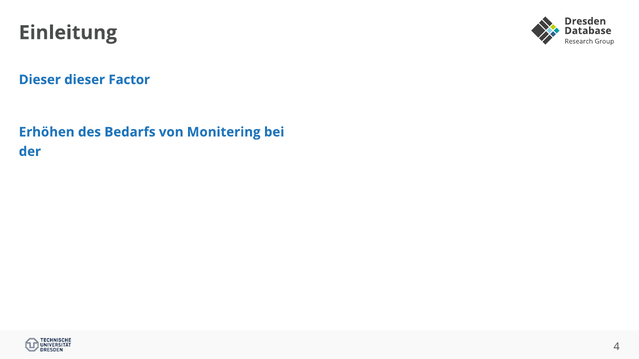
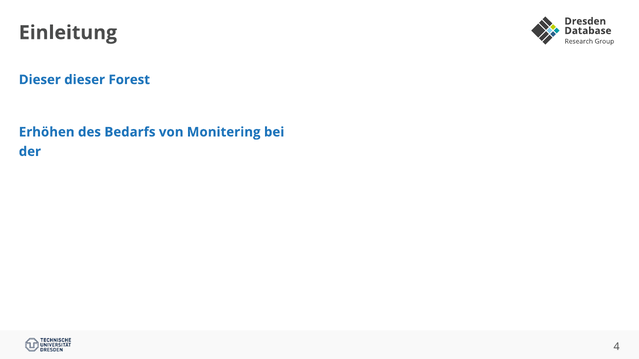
Factor: Factor -> Forest
